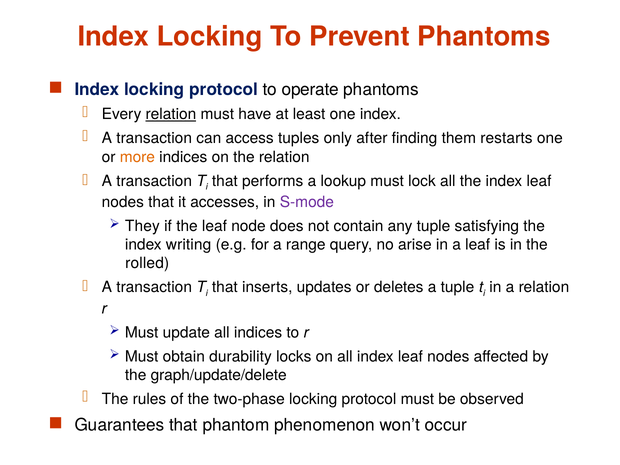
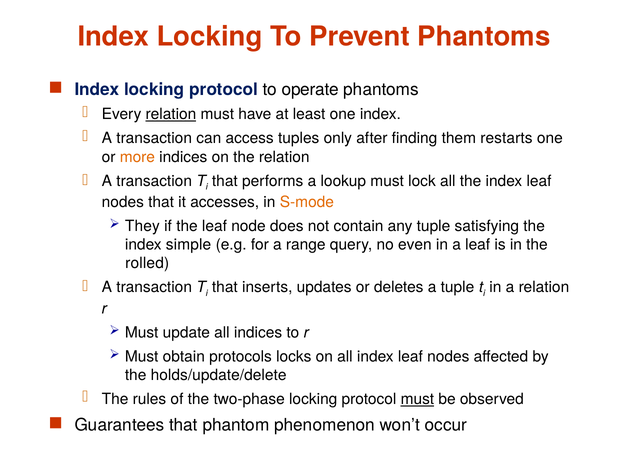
S-mode colour: purple -> orange
writing: writing -> simple
arise: arise -> even
durability: durability -> protocols
graph/update/delete: graph/update/delete -> holds/update/delete
must at (417, 399) underline: none -> present
